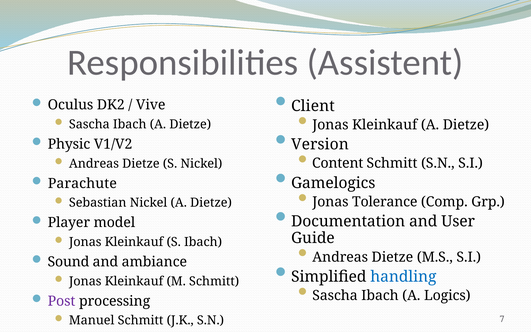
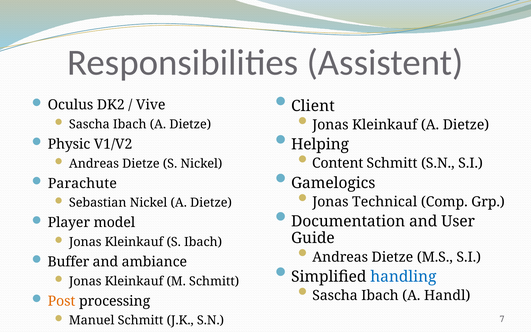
Version: Version -> Helping
Tolerance: Tolerance -> Technical
Sound: Sound -> Buffer
Logics: Logics -> Handl
Post colour: purple -> orange
